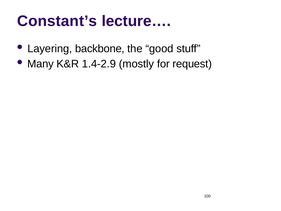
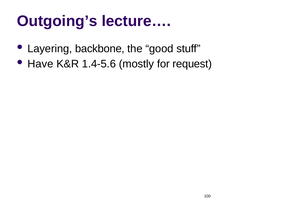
Constant’s: Constant’s -> Outgoing’s
Many: Many -> Have
1.4-2.9: 1.4-2.9 -> 1.4-5.6
